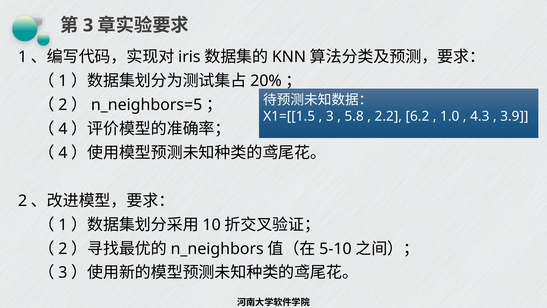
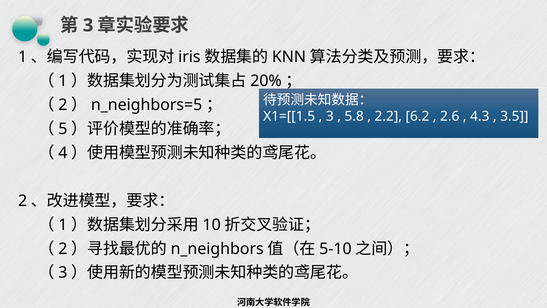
1.0: 1.0 -> 2.6
3.9: 3.9 -> 3.5
4 at (63, 129): 4 -> 5
